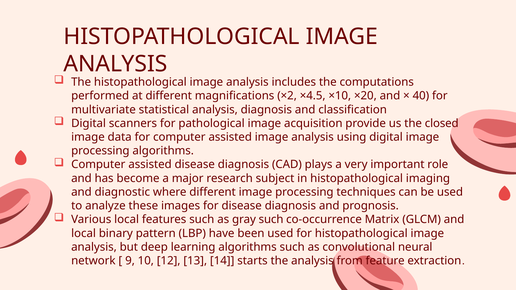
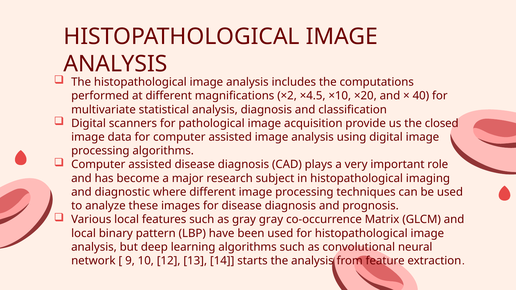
gray such: such -> gray
